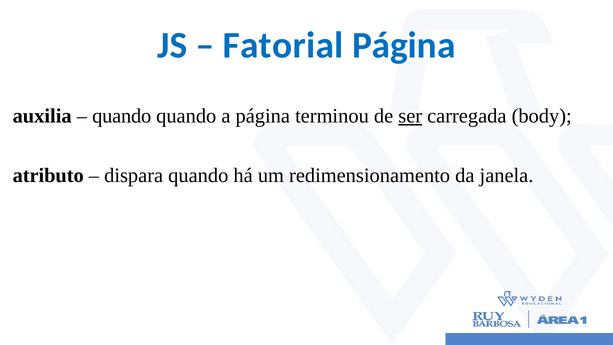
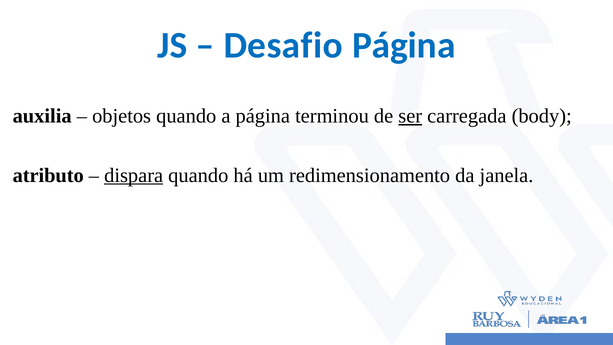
Fatorial: Fatorial -> Desafio
quando at (122, 116): quando -> objetos
dispara underline: none -> present
